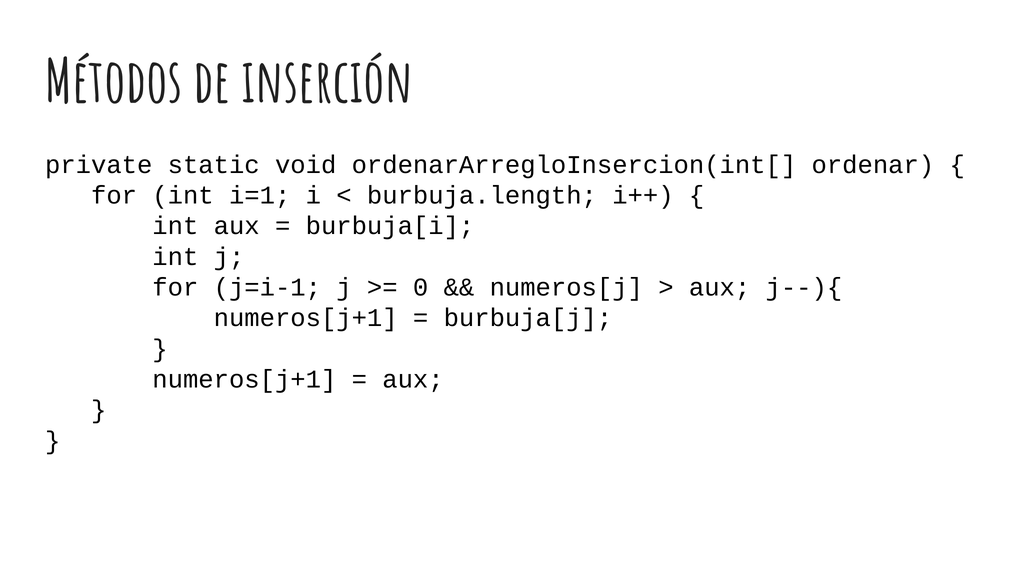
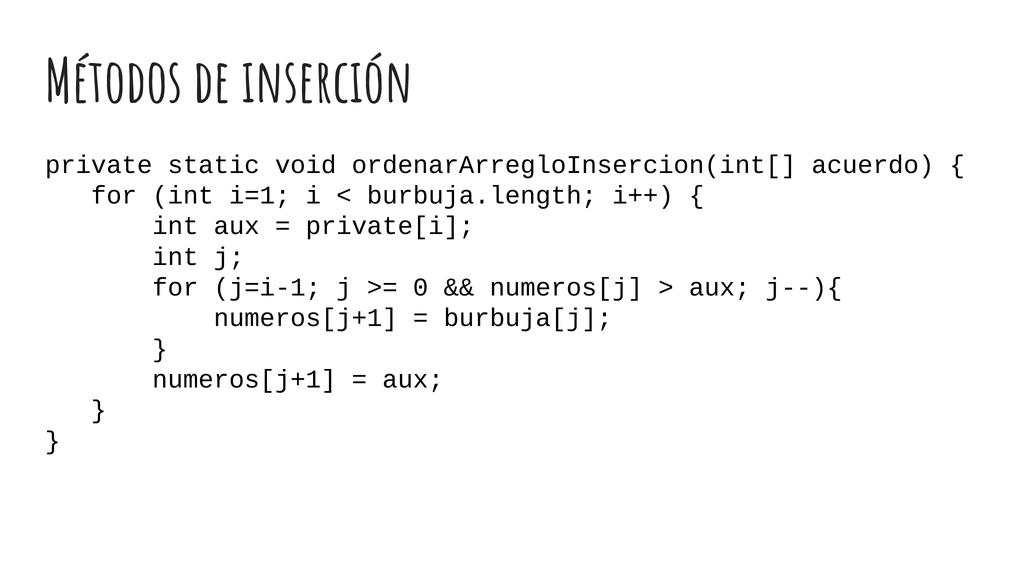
ordenar: ordenar -> acuerdo
burbuja[i: burbuja[i -> private[i
